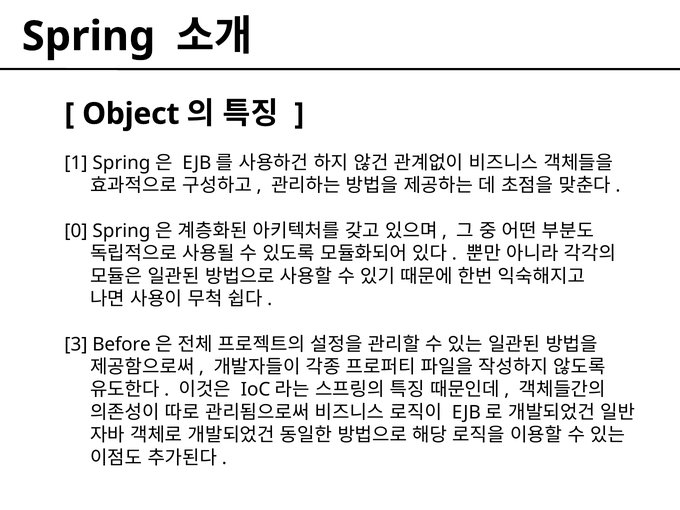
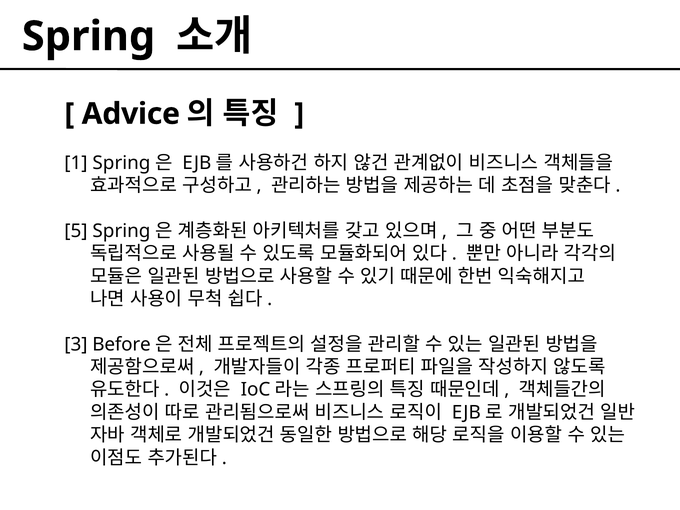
Object: Object -> Advice
0: 0 -> 5
